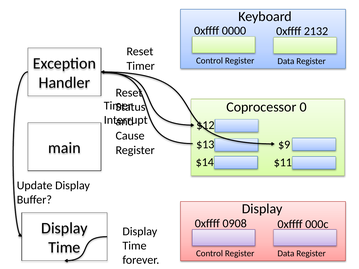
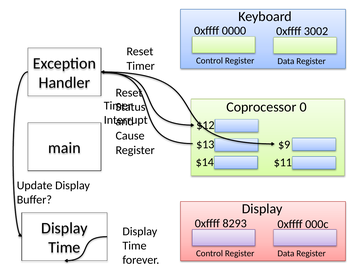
2132: 2132 -> 3002
0908: 0908 -> 8293
